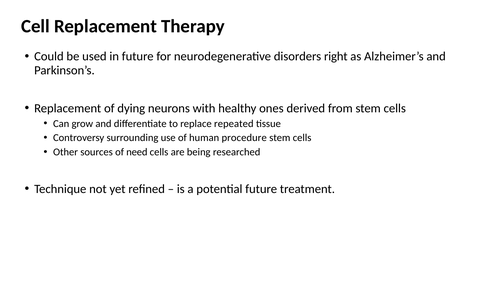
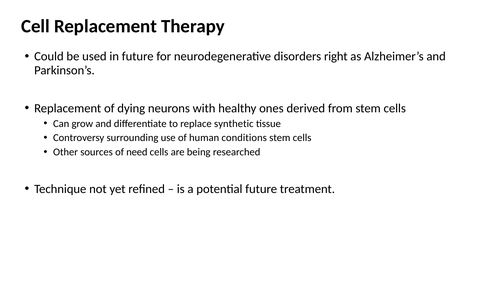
repeated: repeated -> synthetic
procedure: procedure -> conditions
